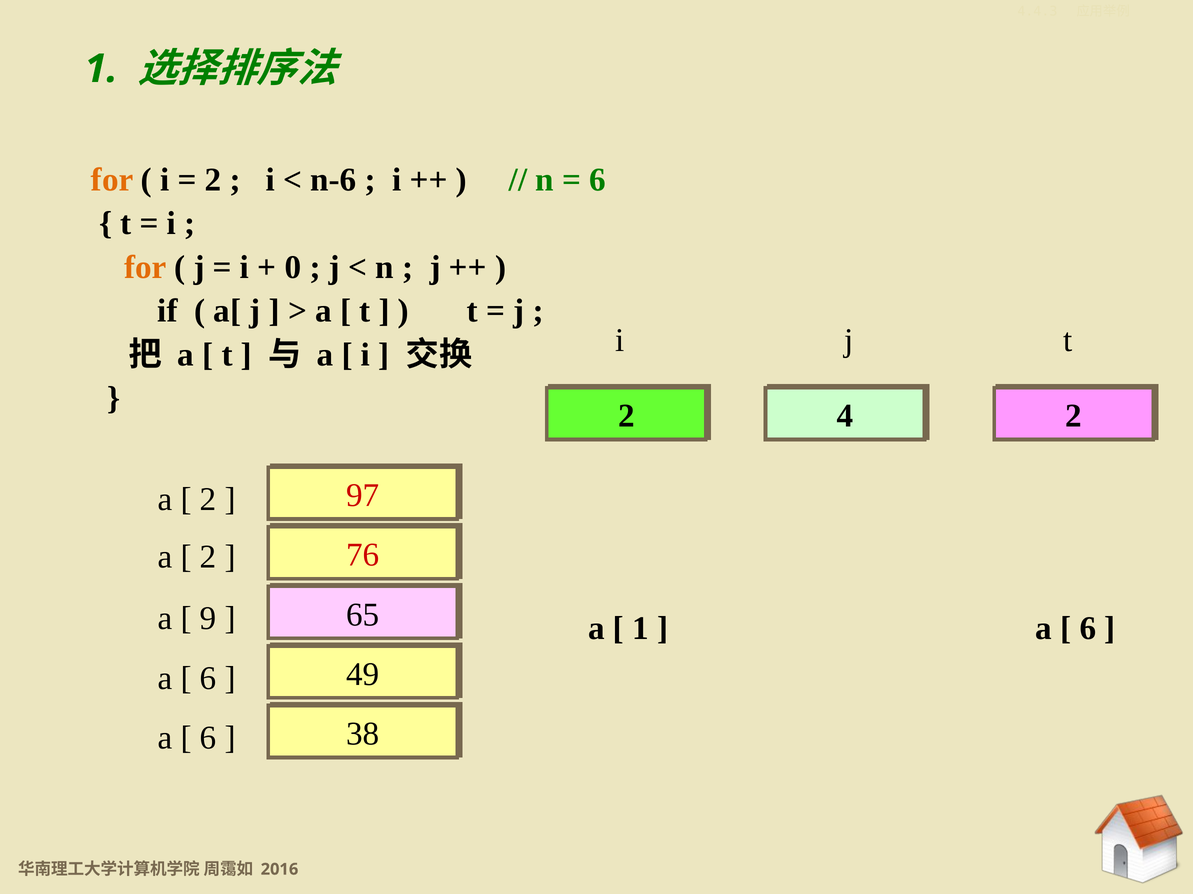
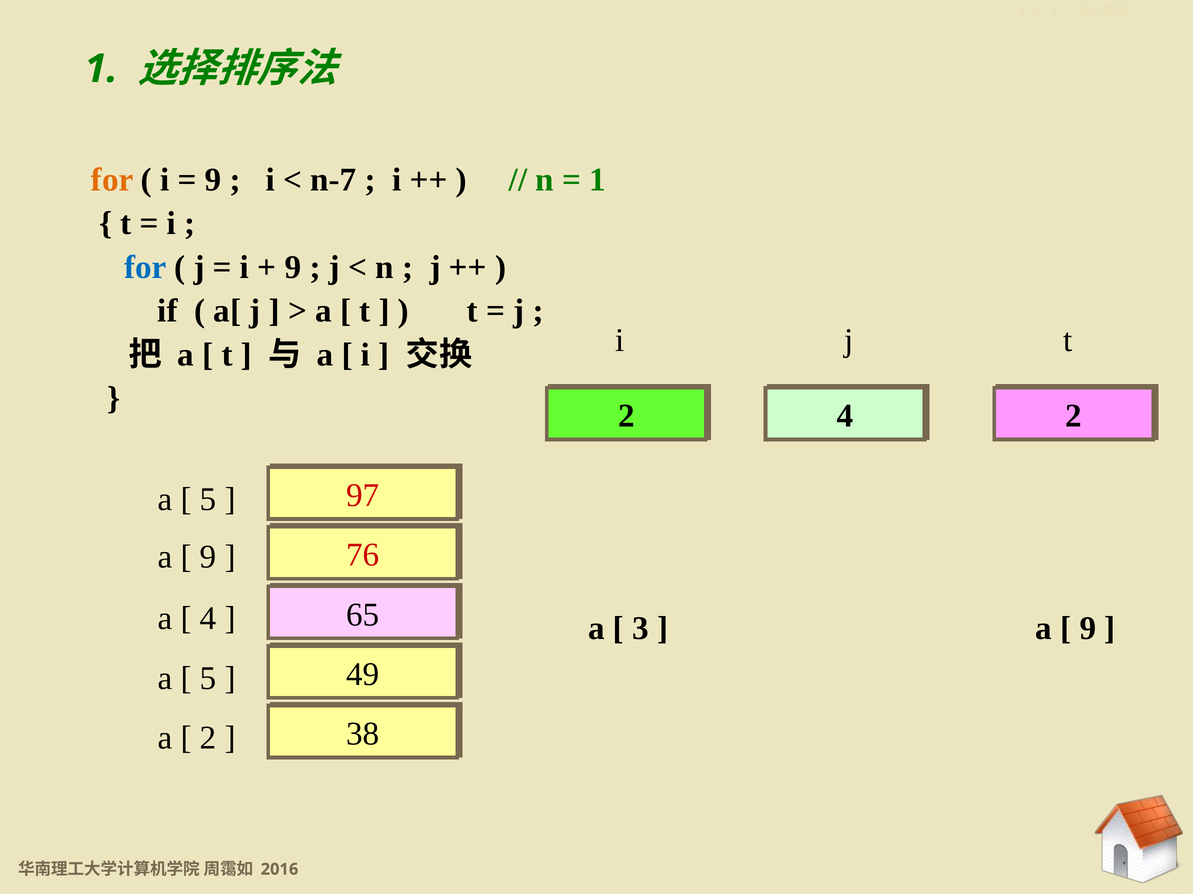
2 at (213, 180): 2 -> 9
n-6: n-6 -> n-7
6 at (598, 180): 6 -> 1
for at (145, 267) colour: orange -> blue
0 at (293, 267): 0 -> 9
2 at (208, 500): 2 -> 5
2 at (208, 558): 2 -> 9
9 at (208, 619): 9 -> 4
1 at (640, 629): 1 -> 3
6 at (1088, 629): 6 -> 9
6 at (208, 679): 6 -> 5
6 at (208, 738): 6 -> 2
